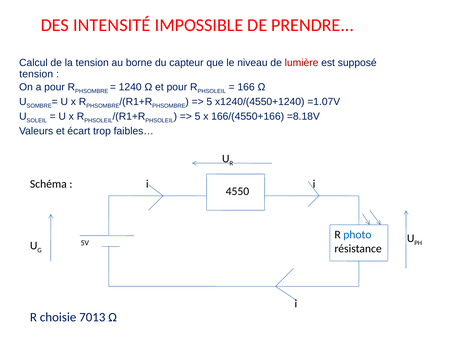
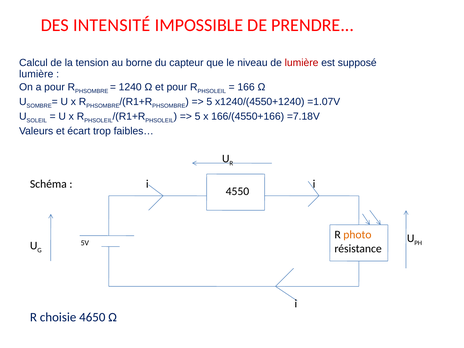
tension at (36, 74): tension -> lumière
=8.18V: =8.18V -> =7.18V
photo colour: blue -> orange
7013: 7013 -> 4650
